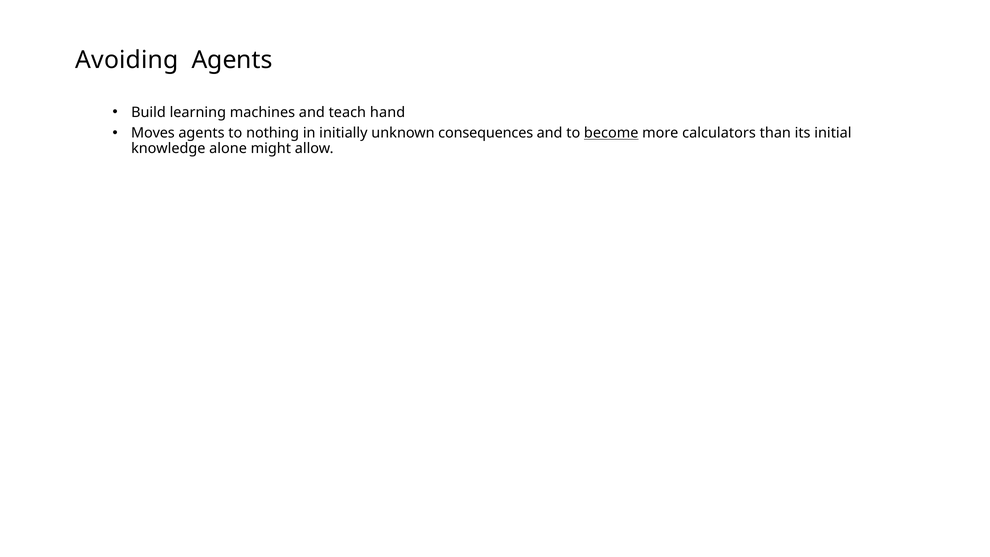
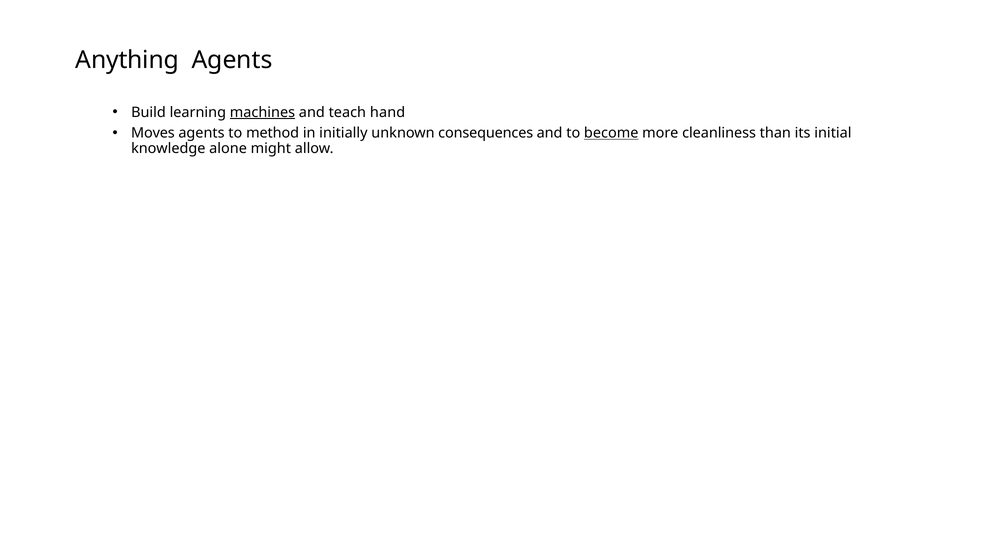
Avoiding: Avoiding -> Anything
machines underline: none -> present
nothing: nothing -> method
calculators: calculators -> cleanliness
